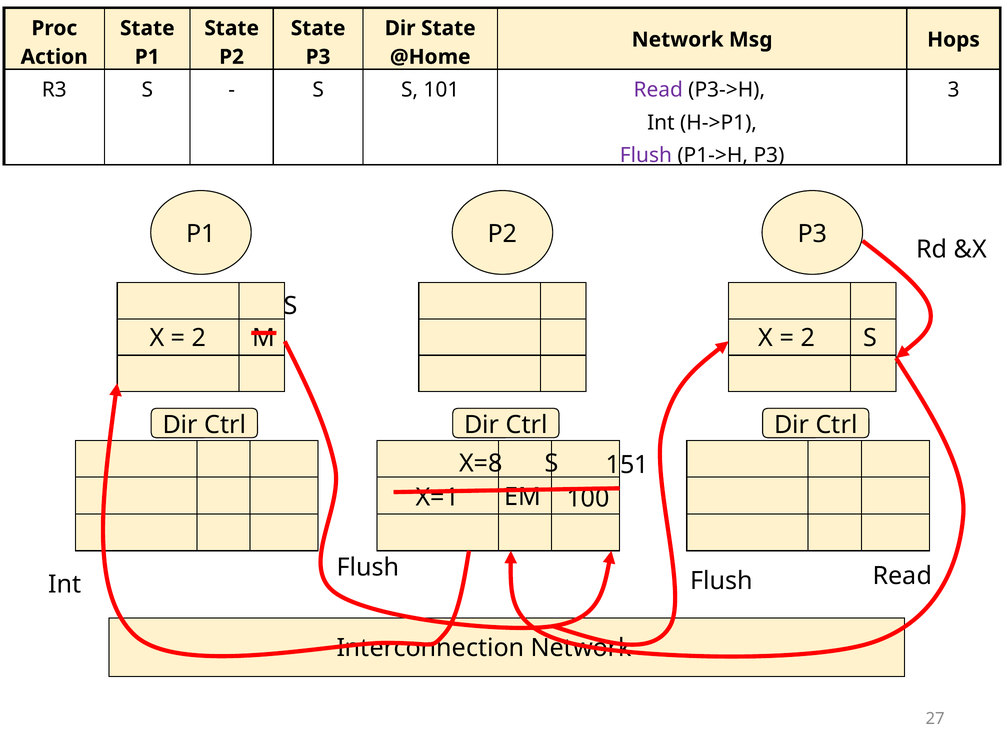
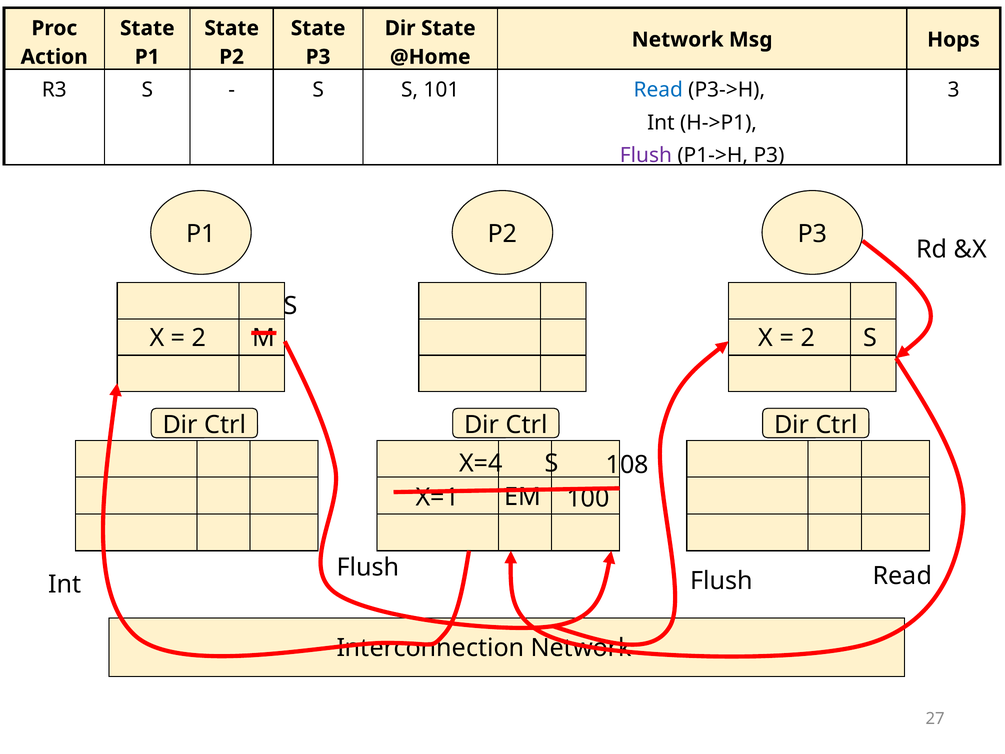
Read at (658, 90) colour: purple -> blue
X=8: X=8 -> X=4
151: 151 -> 108
